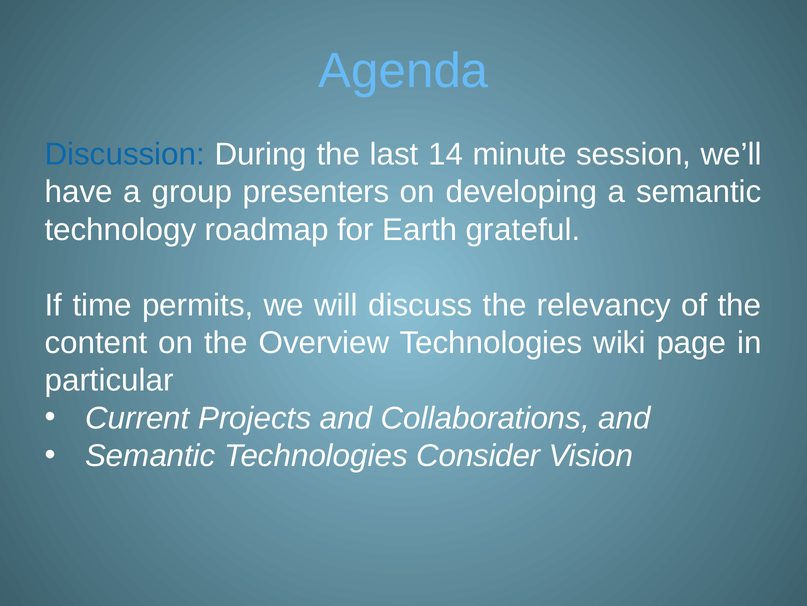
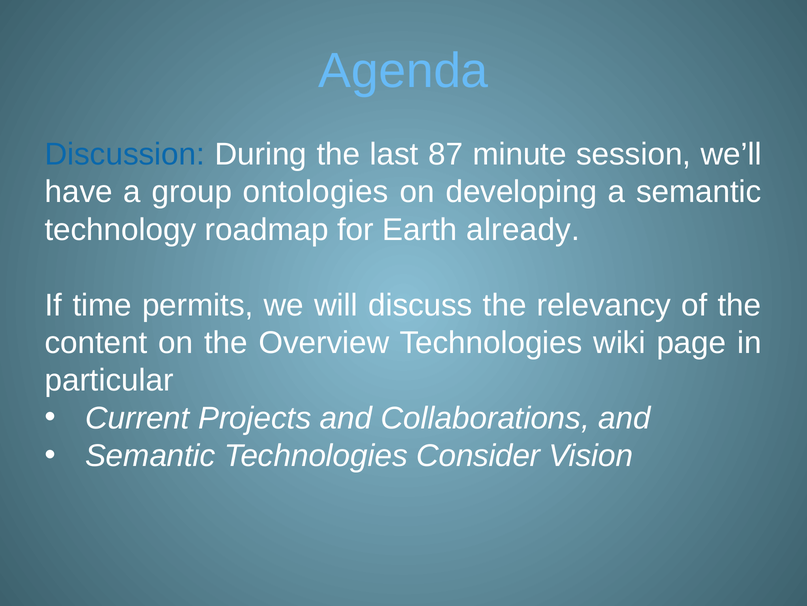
14: 14 -> 87
presenters: presenters -> ontologies
grateful: grateful -> already
